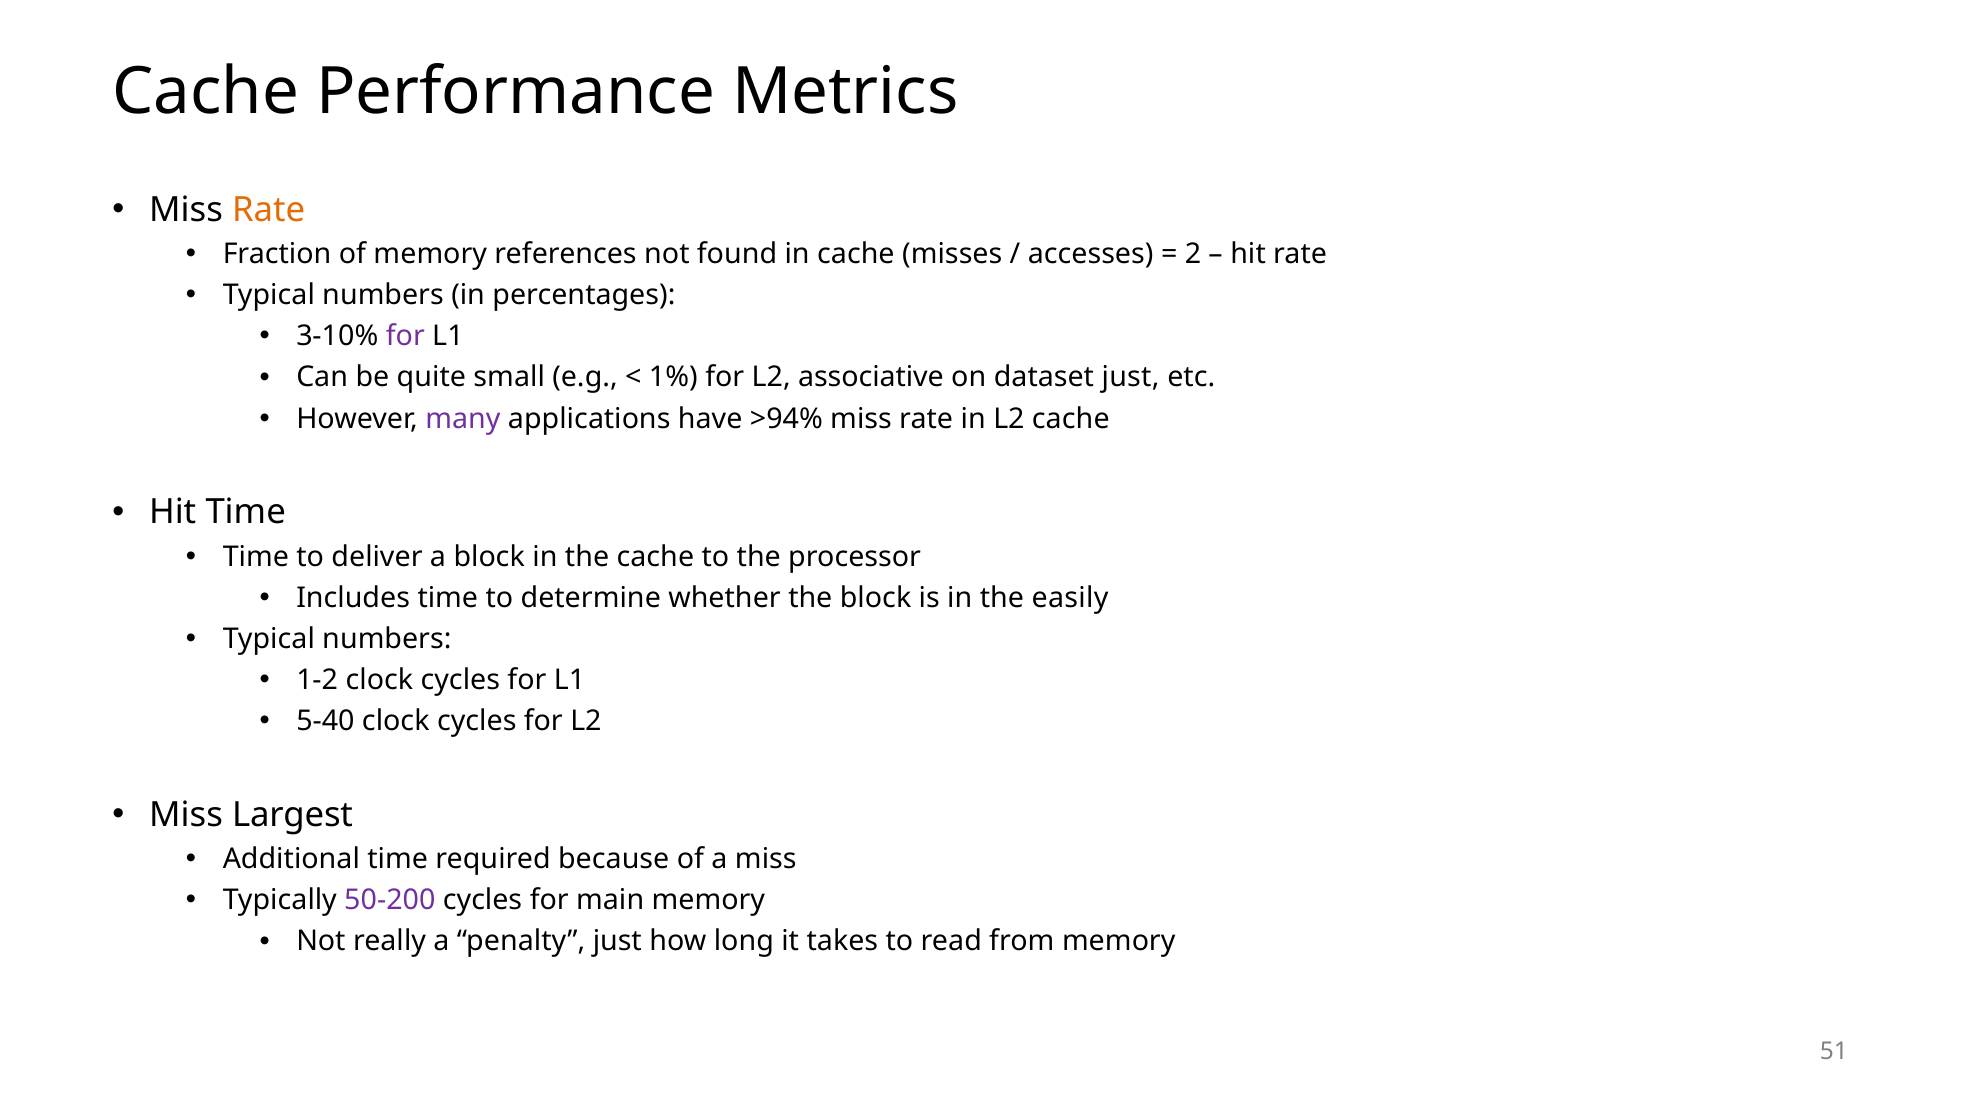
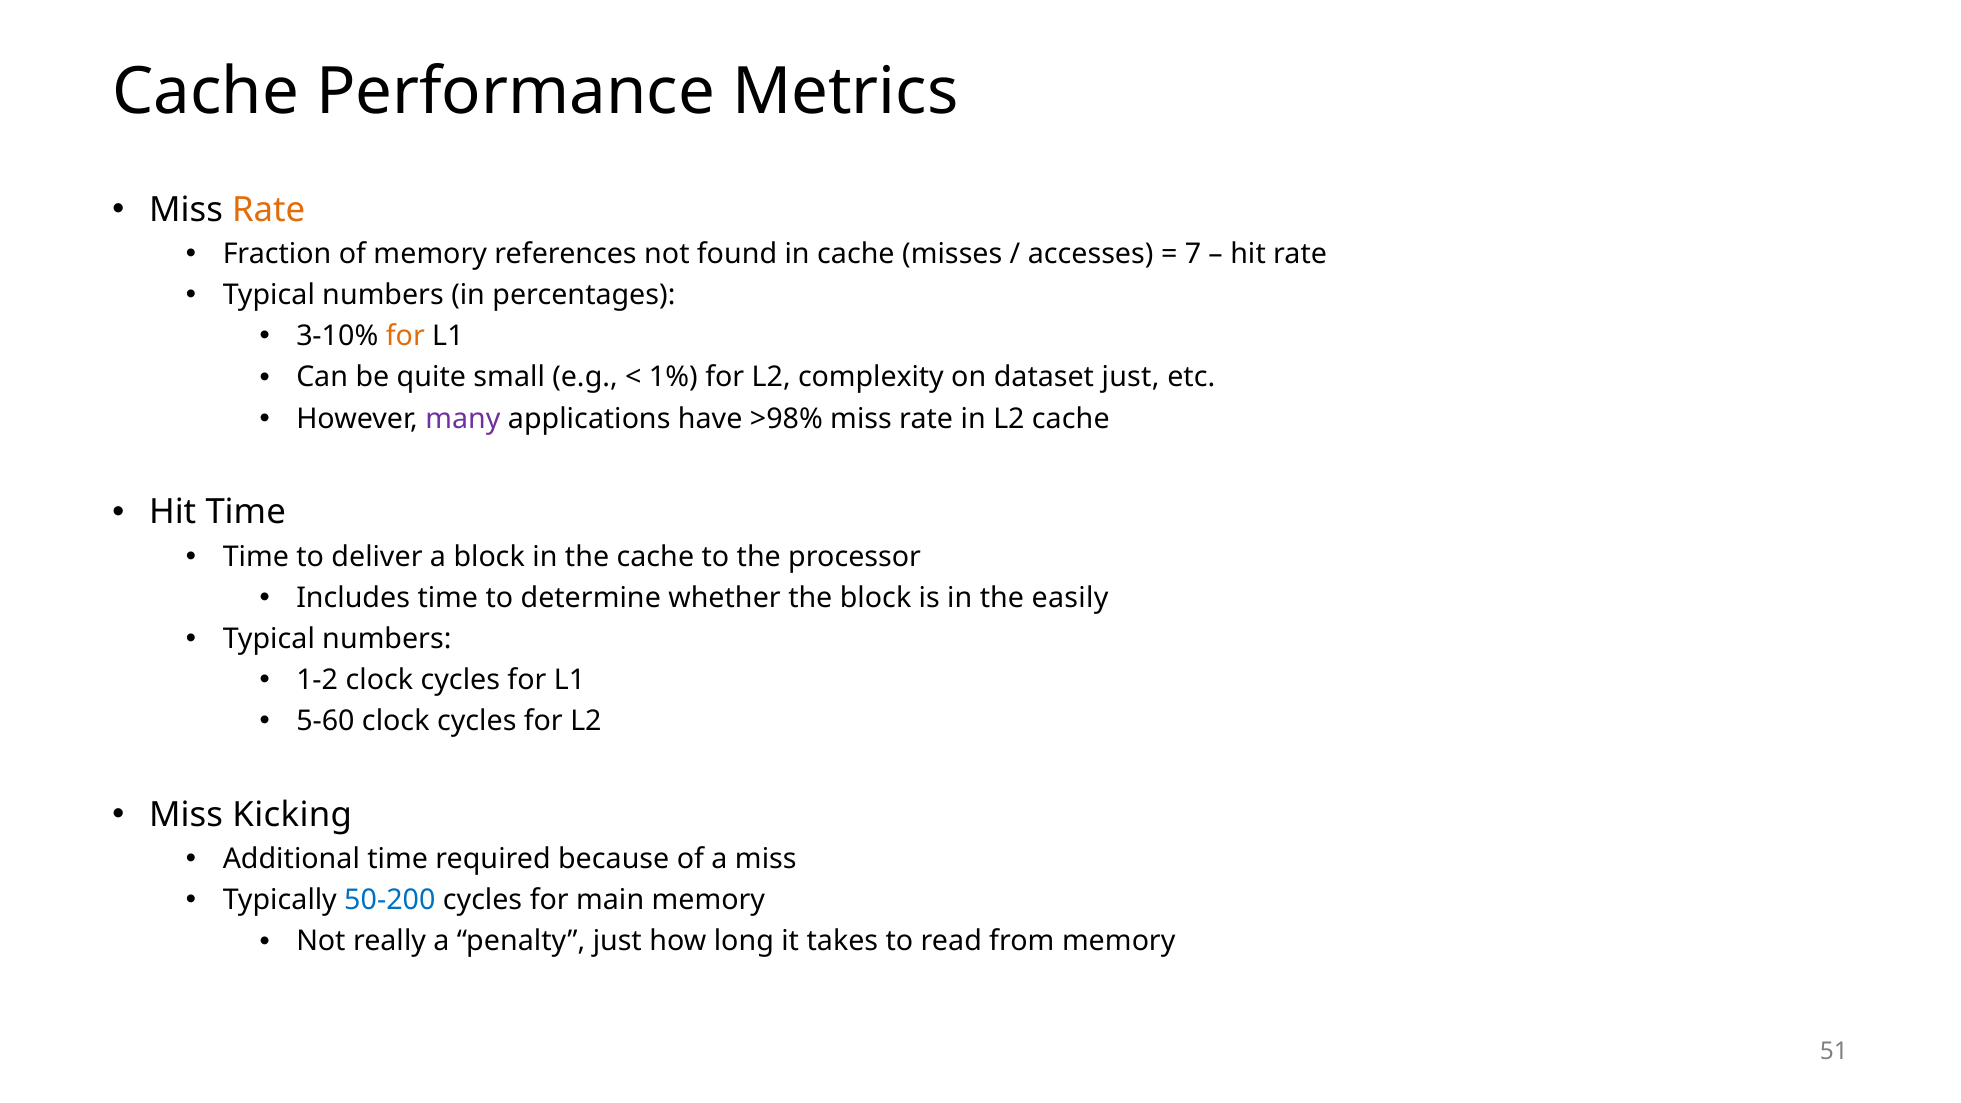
2: 2 -> 7
for at (405, 336) colour: purple -> orange
associative: associative -> complexity
>94%: >94% -> >98%
5-40: 5-40 -> 5-60
Largest: Largest -> Kicking
50-200 colour: purple -> blue
